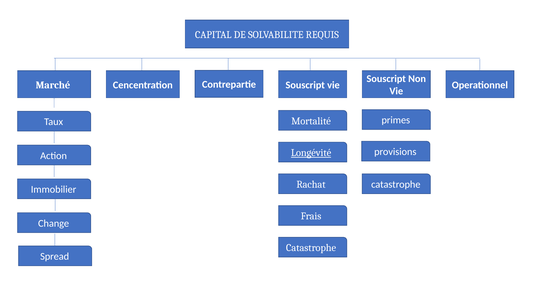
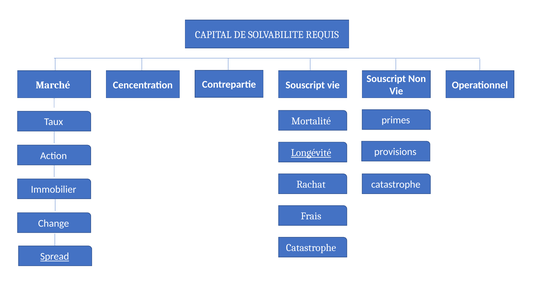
Spread underline: none -> present
